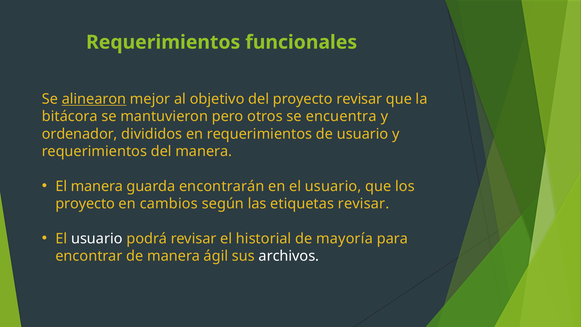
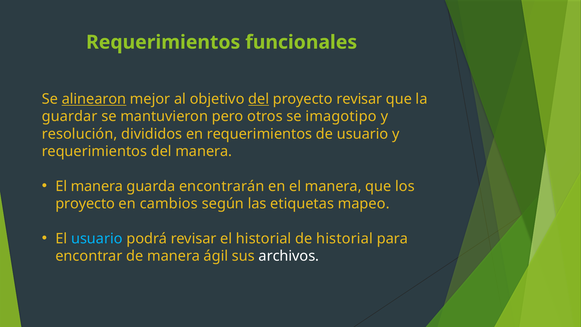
del at (259, 99) underline: none -> present
bitácora: bitácora -> guardar
encuentra: encuentra -> imagotipo
ordenador: ordenador -> resolución
en el usuario: usuario -> manera
etiquetas revisar: revisar -> mapeo
usuario at (97, 238) colour: white -> light blue
de mayoría: mayoría -> historial
